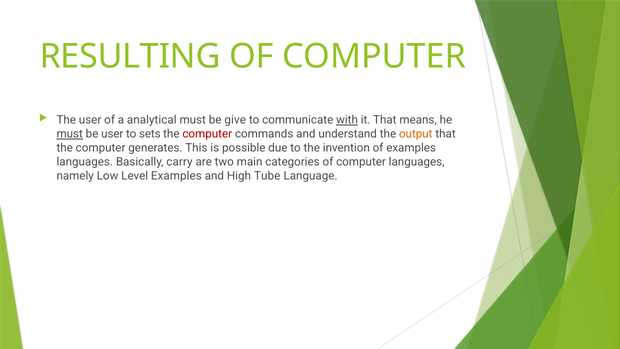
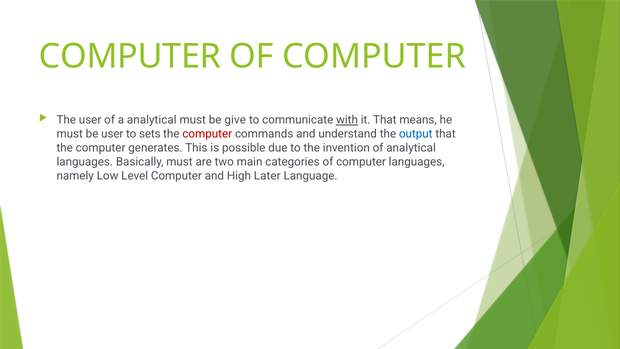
RESULTING at (130, 56): RESULTING -> COMPUTER
must at (70, 134) underline: present -> none
output colour: orange -> blue
of examples: examples -> analytical
Basically carry: carry -> must
Level Examples: Examples -> Computer
Tube: Tube -> Later
